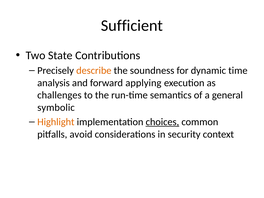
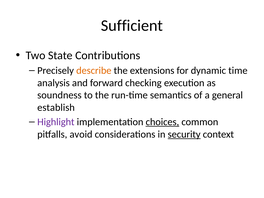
soundness: soundness -> extensions
applying: applying -> checking
challenges: challenges -> soundness
symbolic: symbolic -> establish
Highlight colour: orange -> purple
security underline: none -> present
